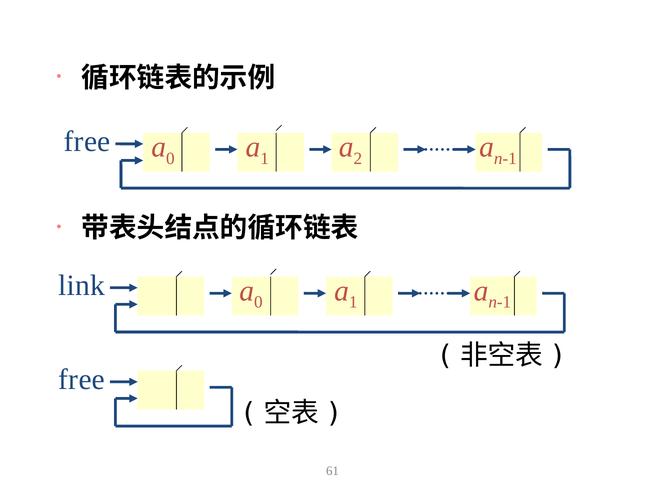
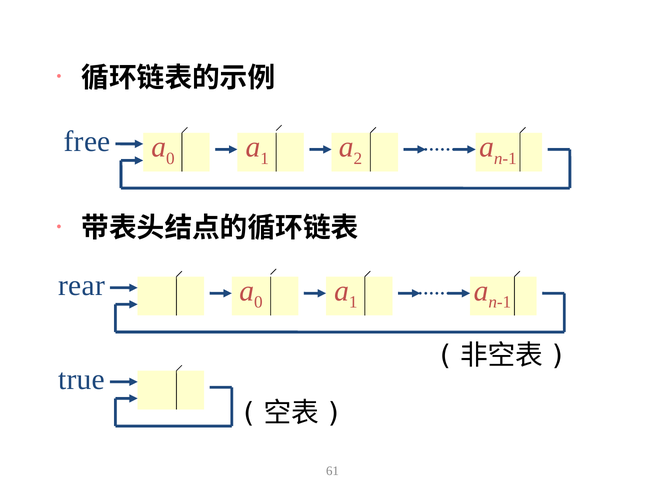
link: link -> rear
free at (82, 380): free -> true
